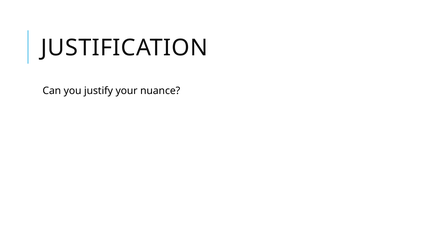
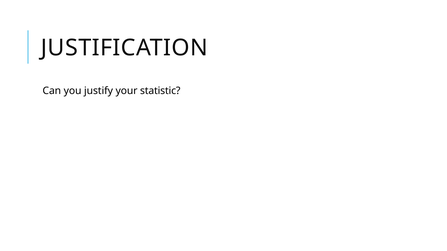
nuance: nuance -> statistic
